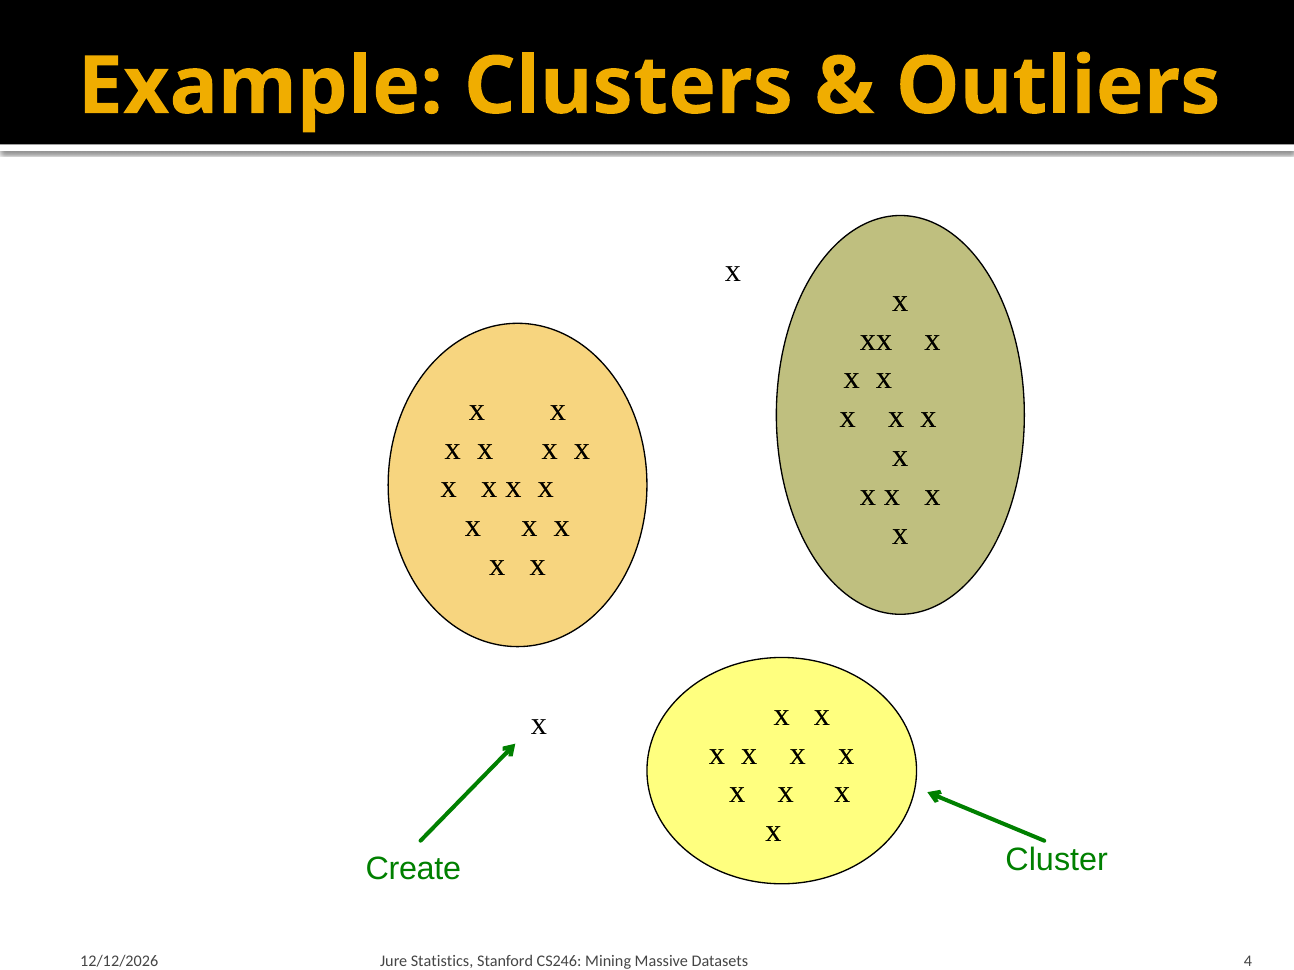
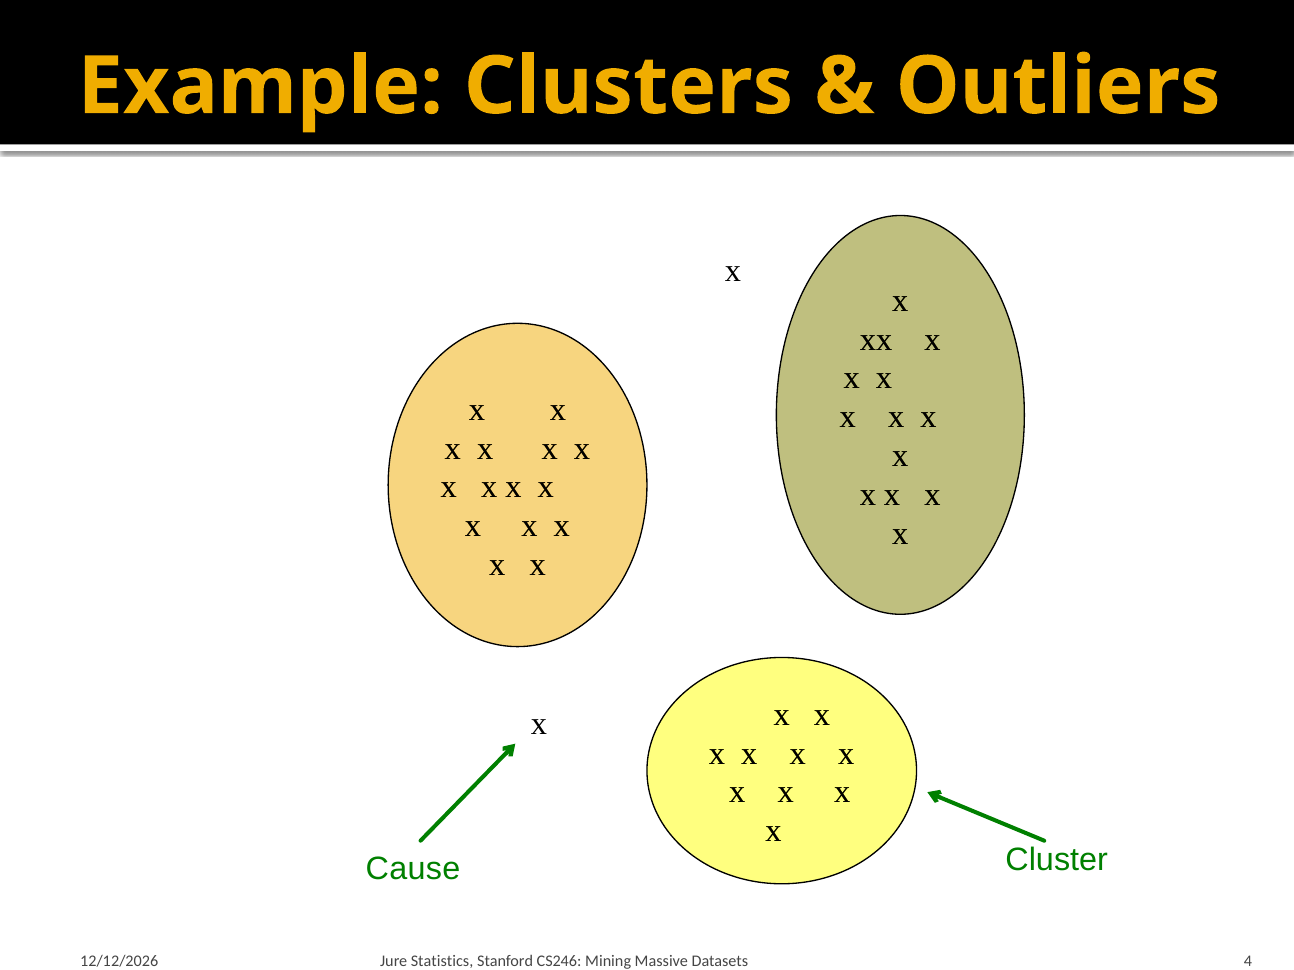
Create: Create -> Cause
